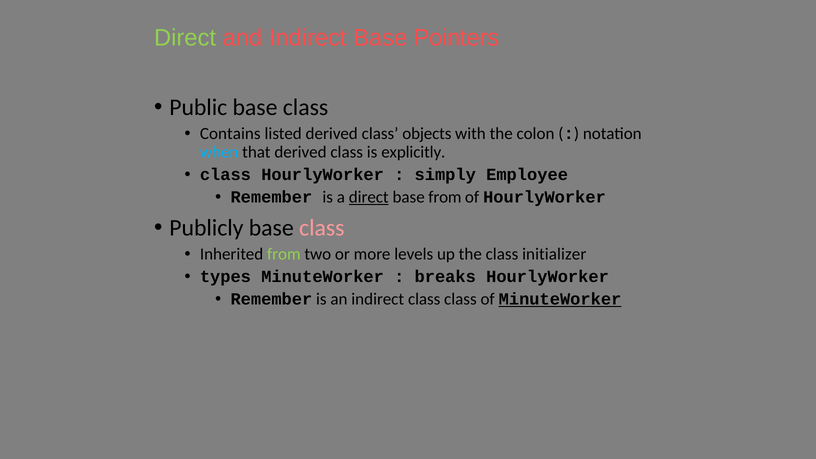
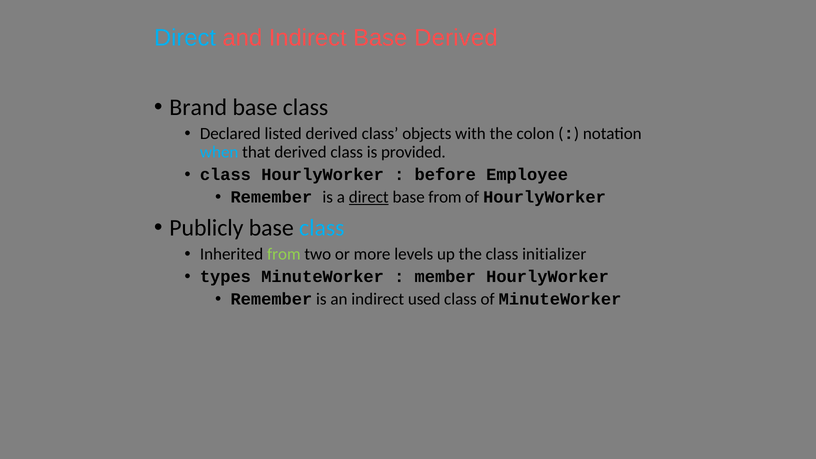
Direct at (185, 38) colour: light green -> light blue
Base Pointers: Pointers -> Derived
Public: Public -> Brand
Contains: Contains -> Declared
explicitly: explicitly -> provided
simply: simply -> before
class at (322, 228) colour: pink -> light blue
breaks: breaks -> member
indirect class: class -> used
MinuteWorker at (560, 299) underline: present -> none
